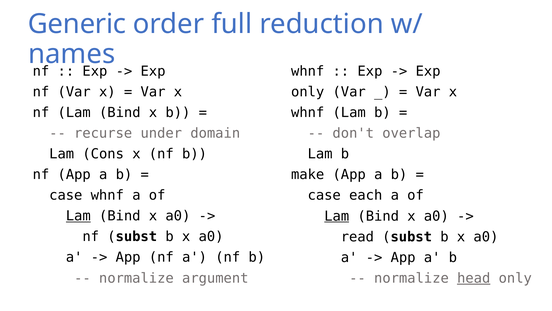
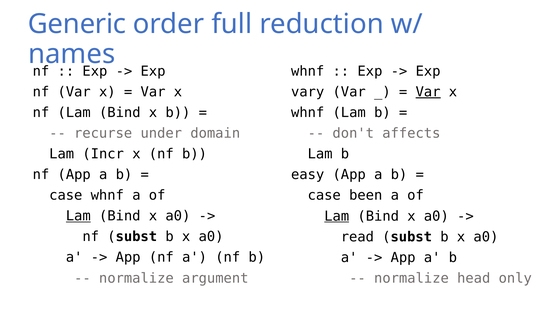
only at (308, 92): only -> vary
Var at (428, 92) underline: none -> present
overlap: overlap -> affects
Cons: Cons -> Incr
make: make -> easy
each: each -> been
head underline: present -> none
